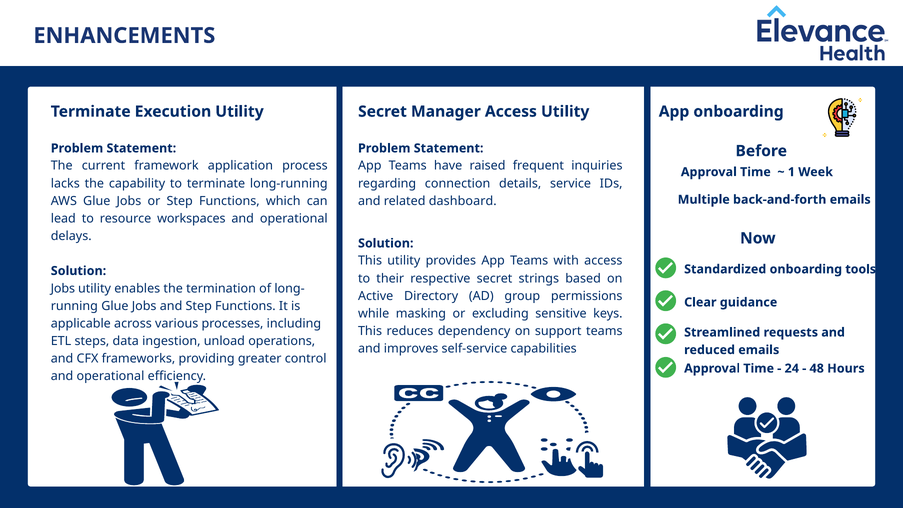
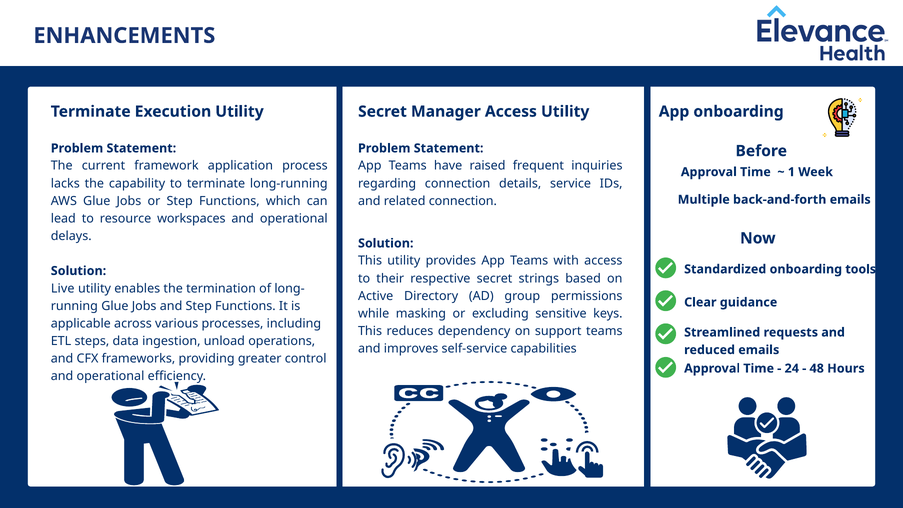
related dashboard: dashboard -> connection
Jobs at (63, 288): Jobs -> Live
